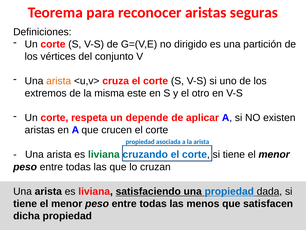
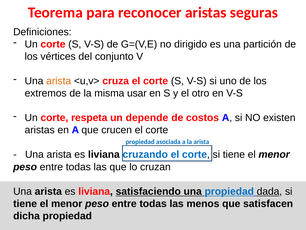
este: este -> usar
aplicar: aplicar -> costos
liviana at (104, 154) colour: green -> black
